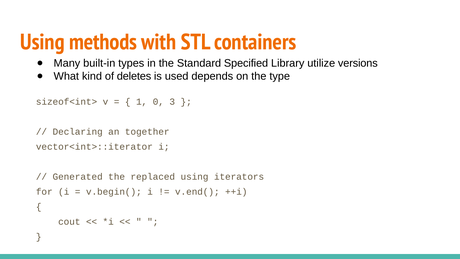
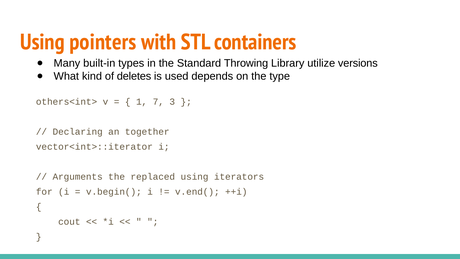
methods: methods -> pointers
Specified: Specified -> Throwing
sizeof<int>: sizeof<int> -> others<int>
0: 0 -> 7
Generated: Generated -> Arguments
